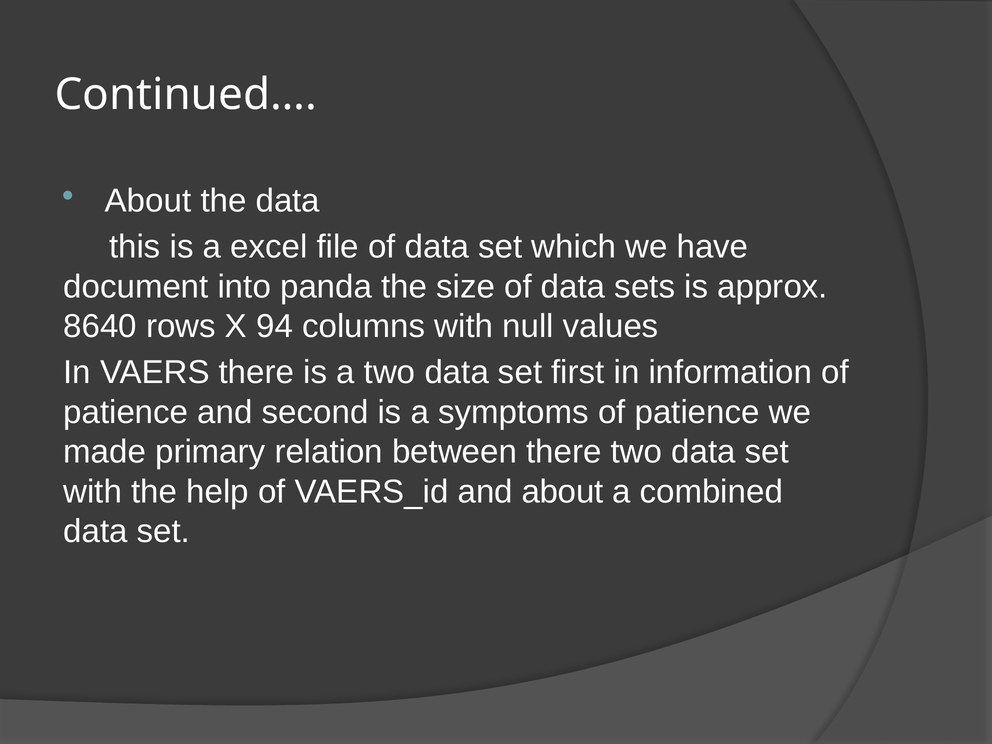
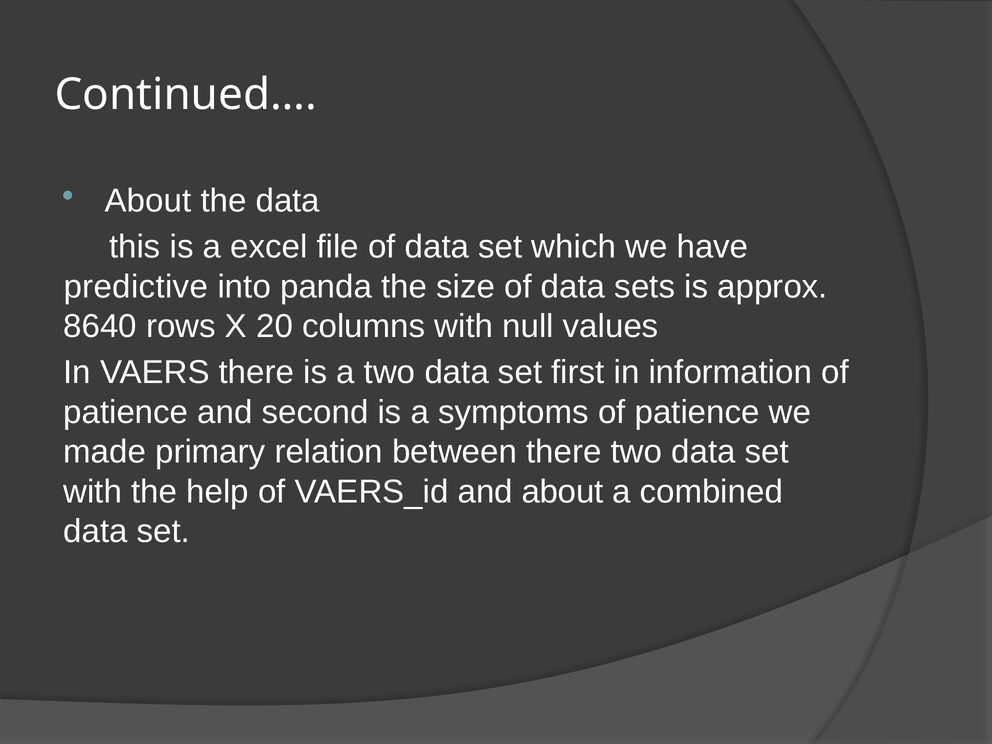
document: document -> predictive
94: 94 -> 20
